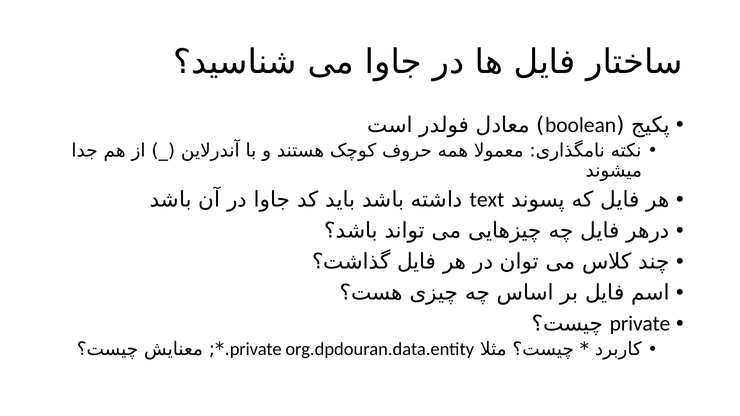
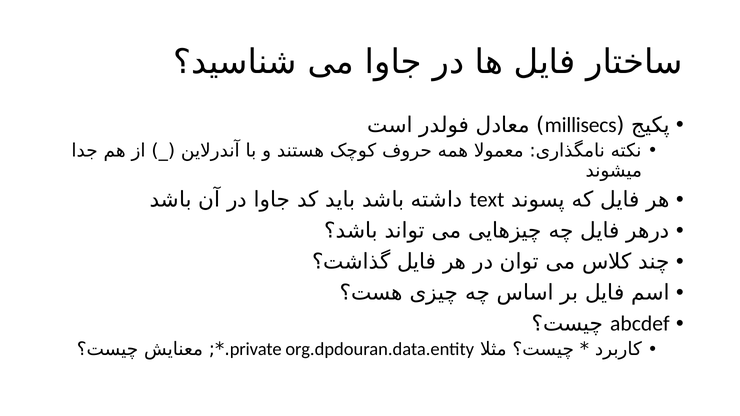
boolean: boolean -> millisecs
private at (640, 324): private -> abcdef
